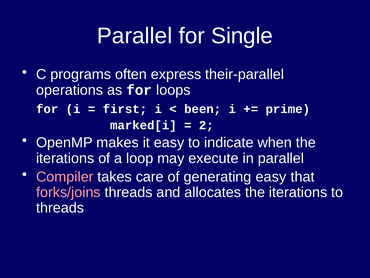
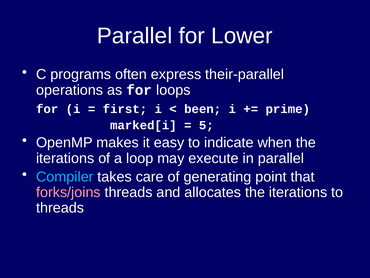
Single: Single -> Lower
2: 2 -> 5
Compiler colour: pink -> light blue
generating easy: easy -> point
